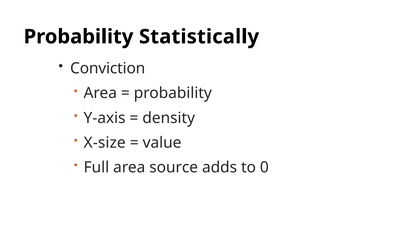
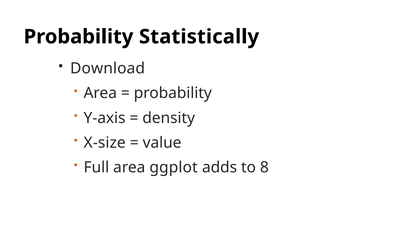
Conviction: Conviction -> Download
source: source -> ggplot
0: 0 -> 8
